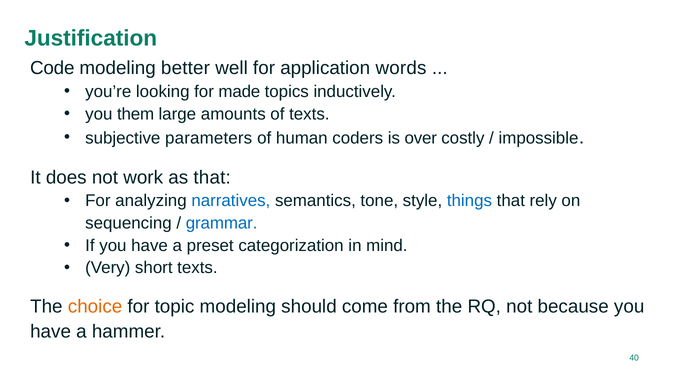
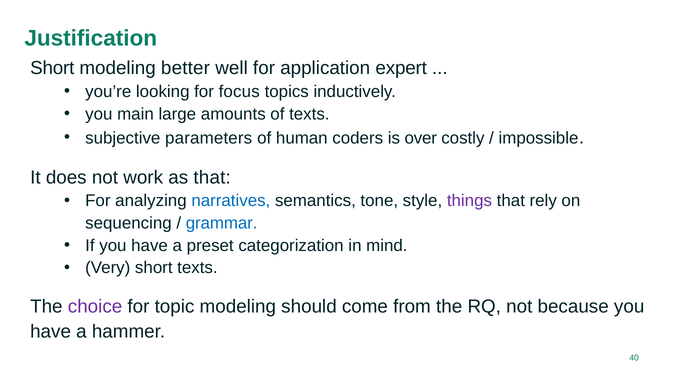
Code at (52, 68): Code -> Short
words: words -> expert
made: made -> focus
them: them -> main
things colour: blue -> purple
choice colour: orange -> purple
